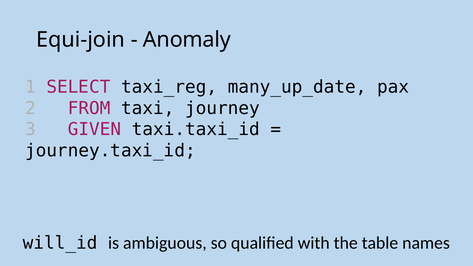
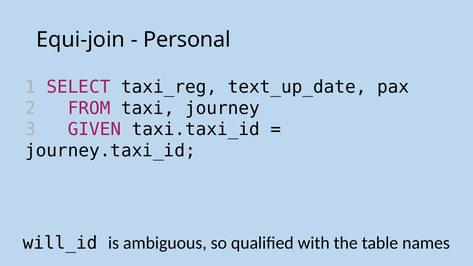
Anomaly: Anomaly -> Personal
many_up_date: many_up_date -> text_up_date
